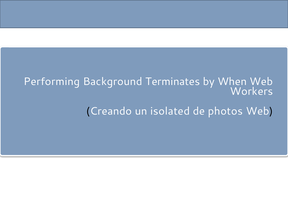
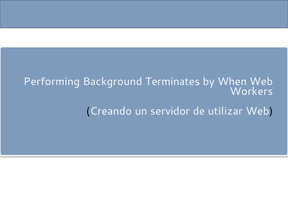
isolated: isolated -> servidor
photos: photos -> utilizar
